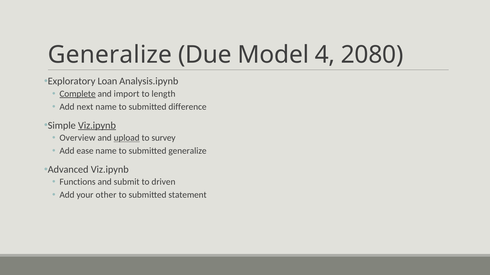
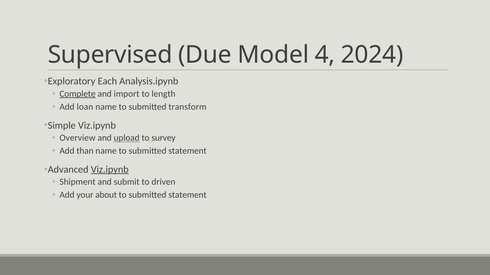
Generalize at (110, 55): Generalize -> Supervised
2080: 2080 -> 2024
Loan: Loan -> Each
next: next -> loan
difference: difference -> transform
Viz.ipynb at (97, 126) underline: present -> none
ease: ease -> than
name to submitted generalize: generalize -> statement
Viz.ipynb at (110, 170) underline: none -> present
Functions: Functions -> Shipment
other: other -> about
